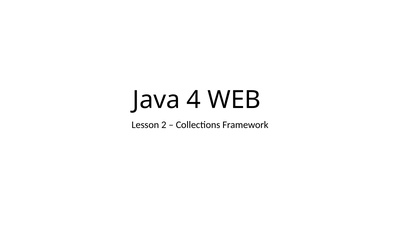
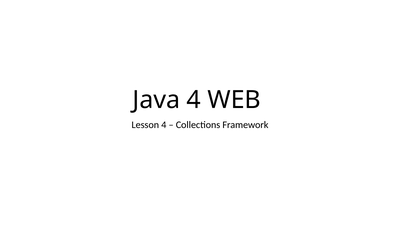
Lesson 2: 2 -> 4
